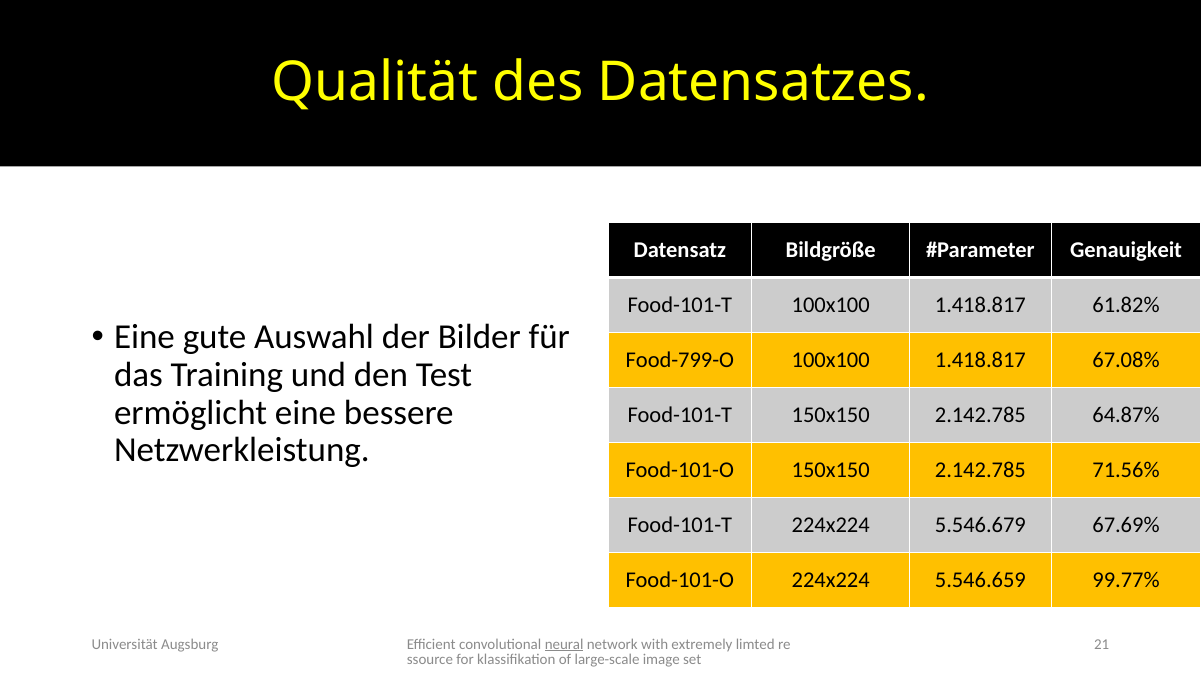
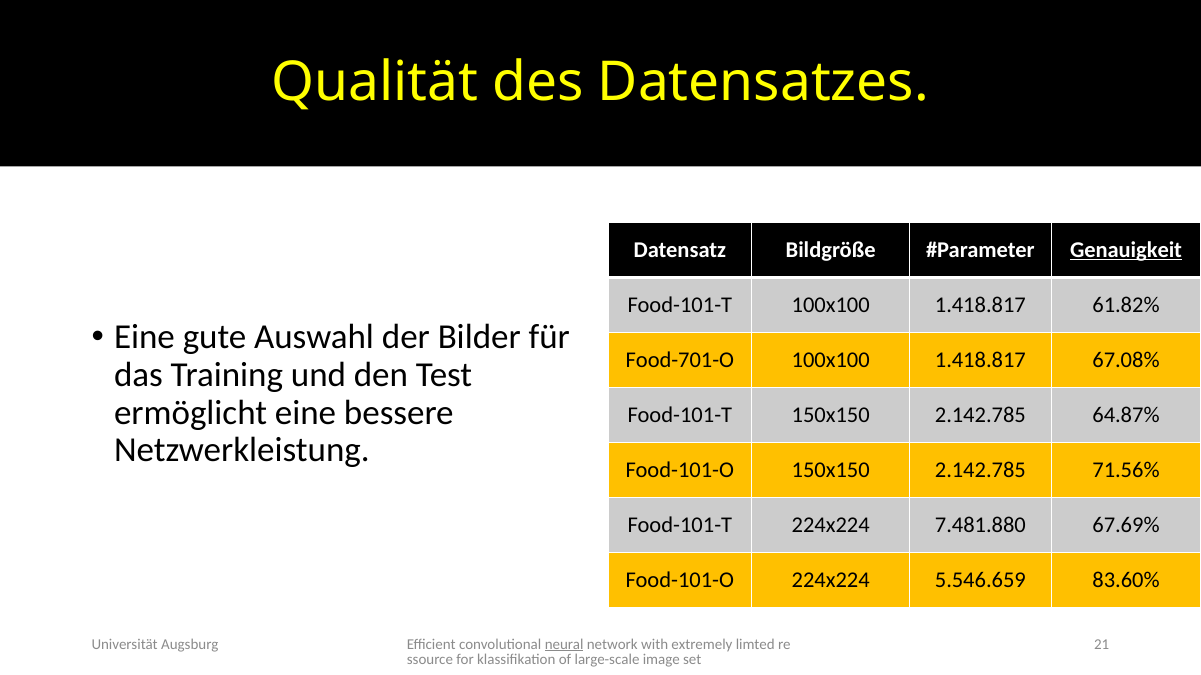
Genauigkeit underline: none -> present
Food-799-O: Food-799-O -> Food-701-O
5.546.679: 5.546.679 -> 7.481.880
99.77%: 99.77% -> 83.60%
